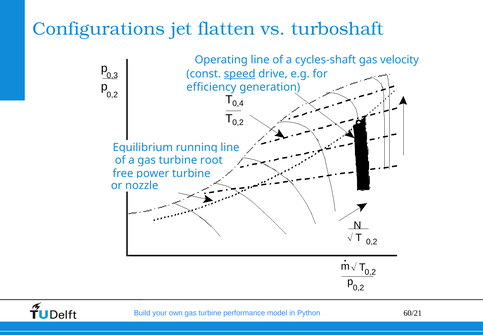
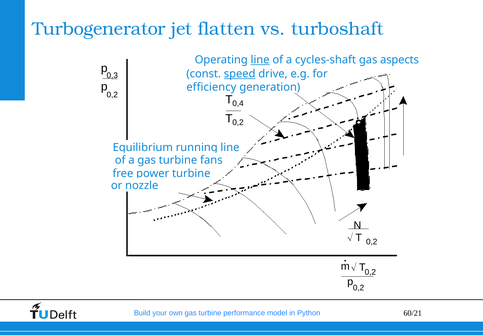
Configurations: Configurations -> Turbogenerator
line at (260, 60) underline: none -> present
velocity: velocity -> aspects
root: root -> fans
